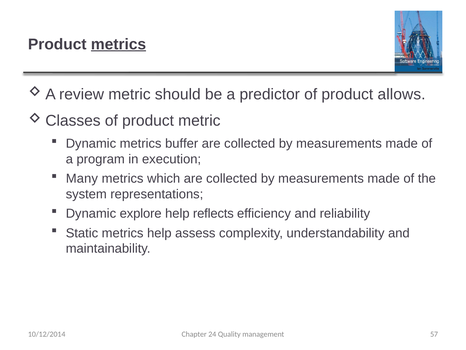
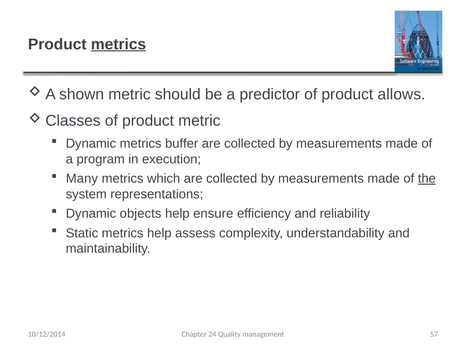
review: review -> shown
the underline: none -> present
explore: explore -> objects
reflects: reflects -> ensure
